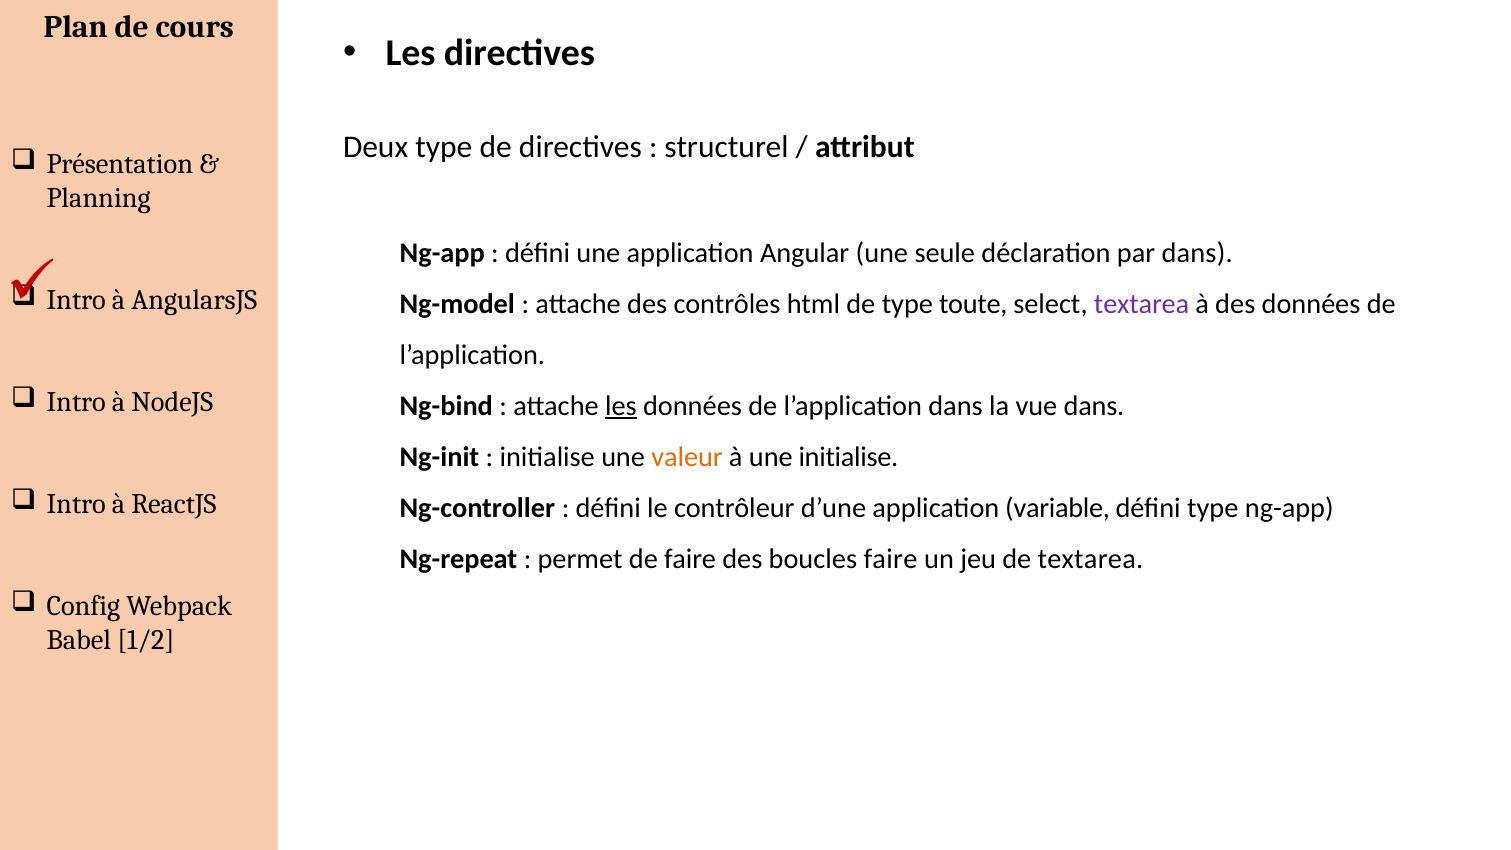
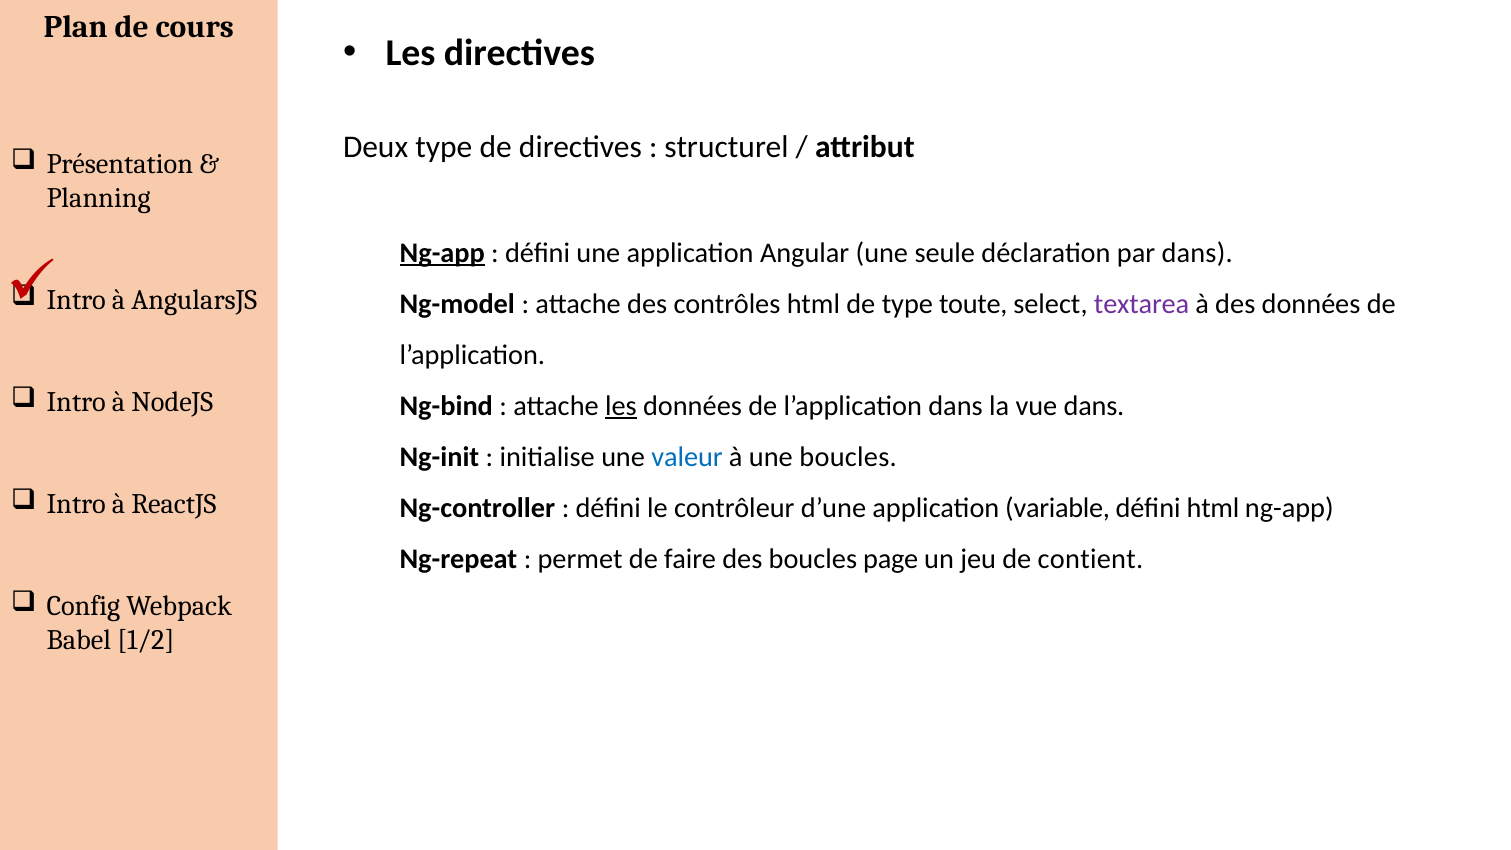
Ng-app at (442, 253) underline: none -> present
valeur colour: orange -> blue
une initialise: initialise -> boucles
défini type: type -> html
boucles faire: faire -> page
de textarea: textarea -> contient
